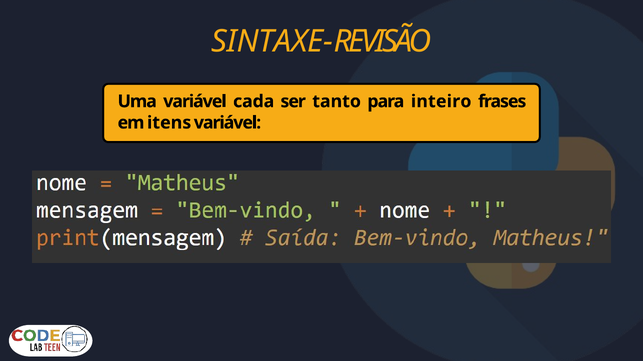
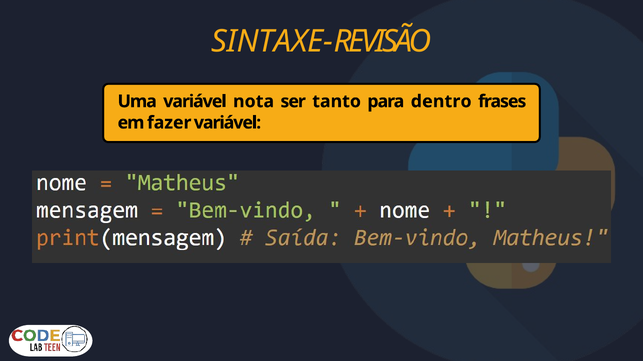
cada: cada -> nota
inteiro: inteiro -> dentro
itens: itens -> fazer
